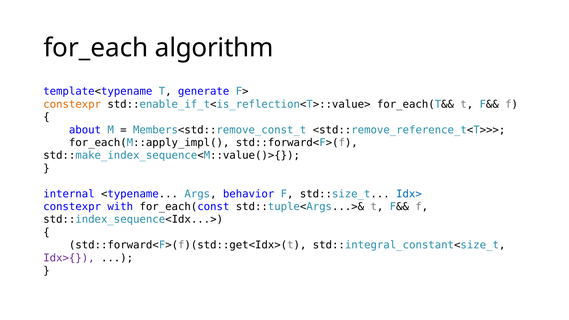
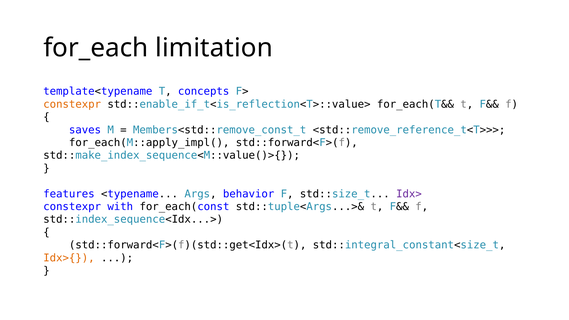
algorithm: algorithm -> limitation
generate: generate -> concepts
about: about -> saves
internal: internal -> features
Idx> colour: blue -> purple
Idx>{ colour: purple -> orange
